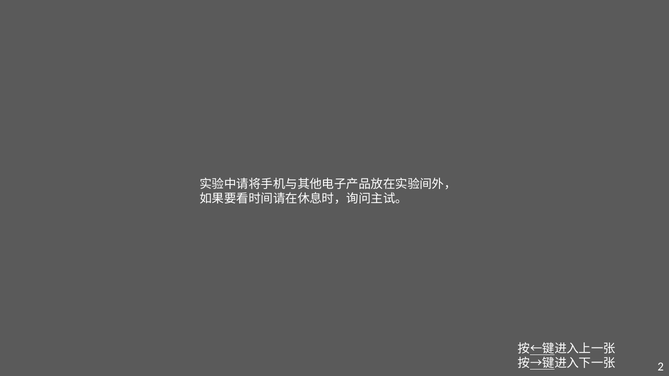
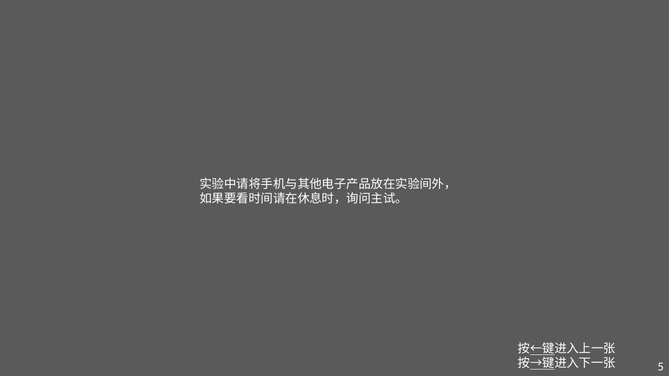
2: 2 -> 5
